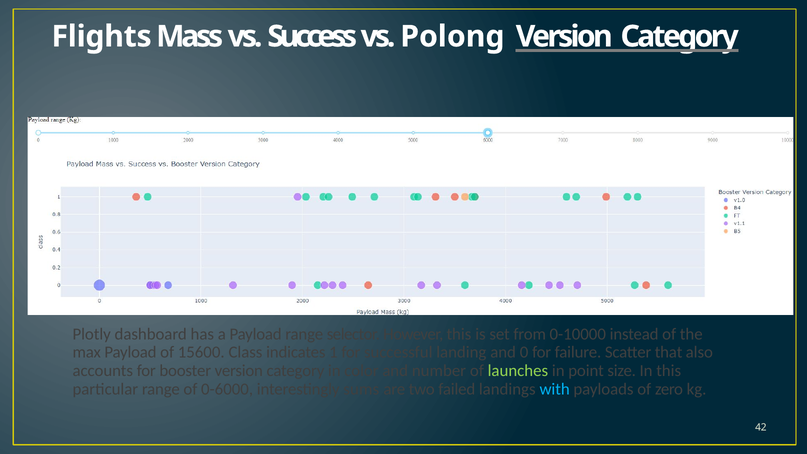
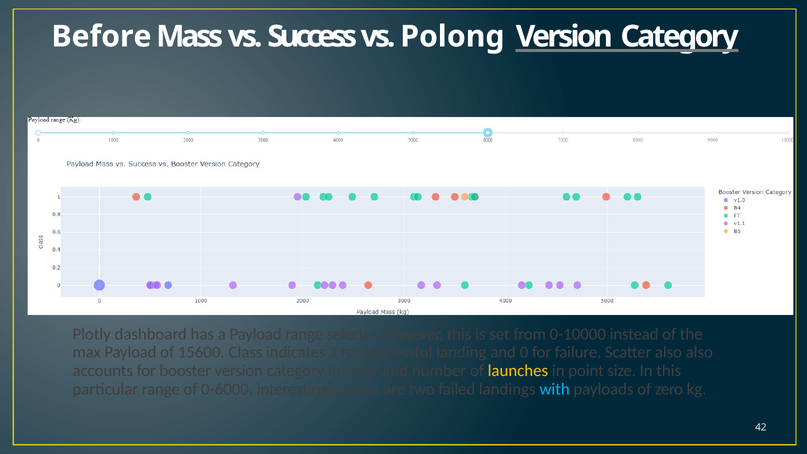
Flights: Flights -> Before
Scatter that: that -> also
launches colour: light green -> yellow
